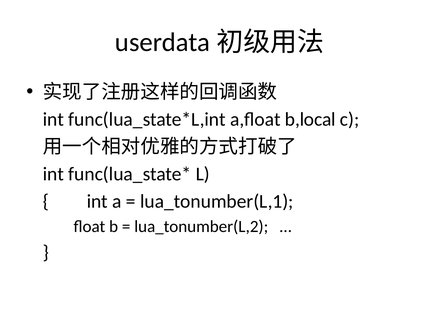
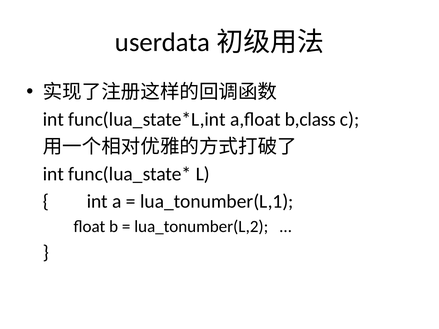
b,local: b,local -> b,class
